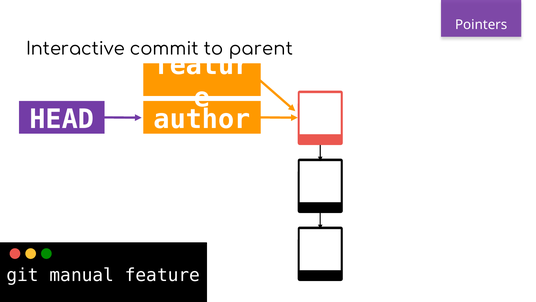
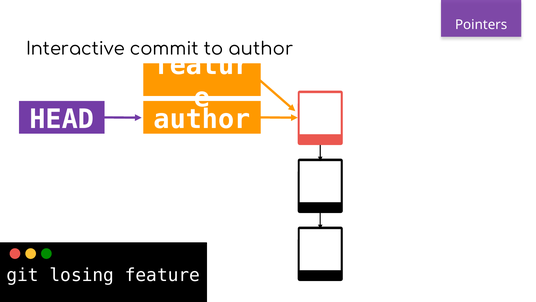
parent at (261, 49): parent -> author
manual: manual -> losing
